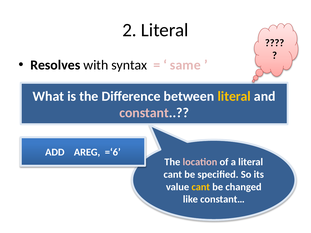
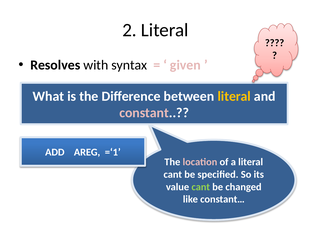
same: same -> given
=‘6: =‘6 -> =‘1
cant at (201, 187) colour: yellow -> light green
